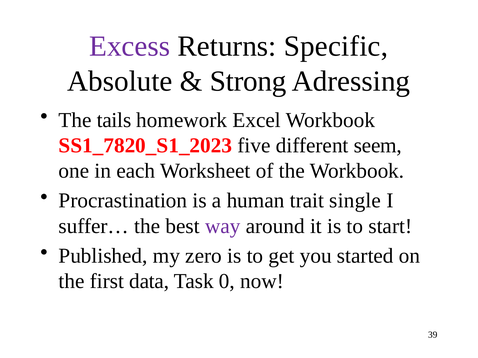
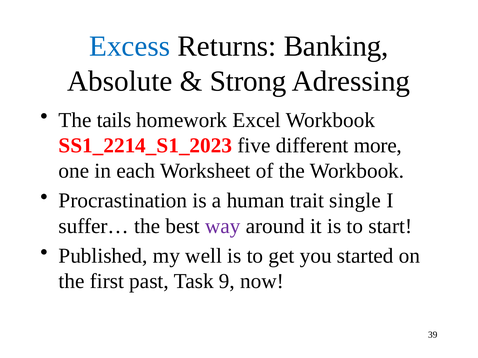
Excess colour: purple -> blue
Specific: Specific -> Banking
SS1_7820_S1_2023: SS1_7820_S1_2023 -> SS1_2214_S1_2023
seem: seem -> more
zero: zero -> well
data: data -> past
0: 0 -> 9
